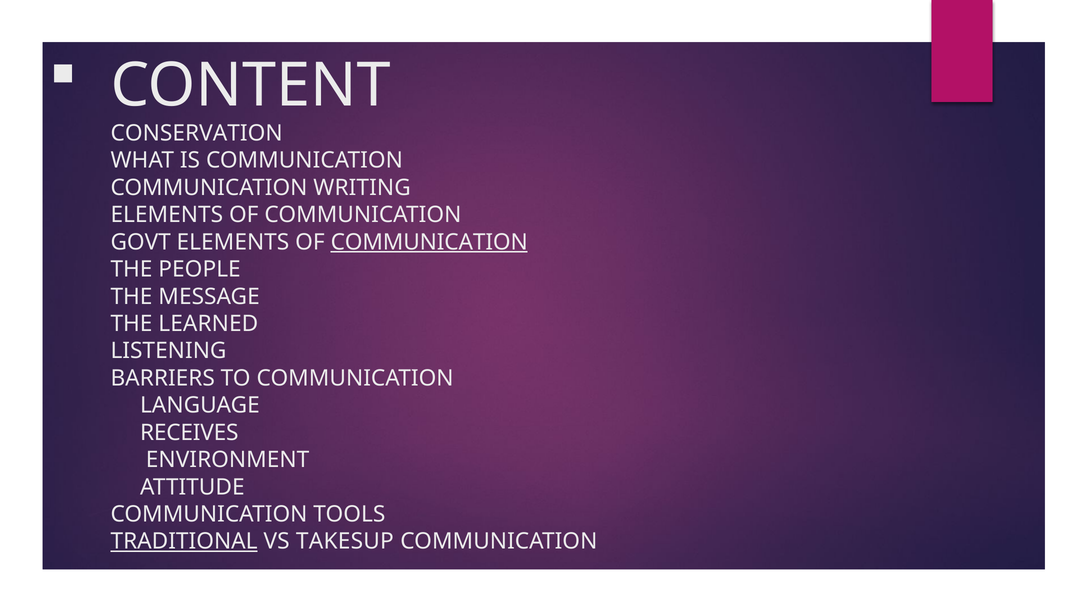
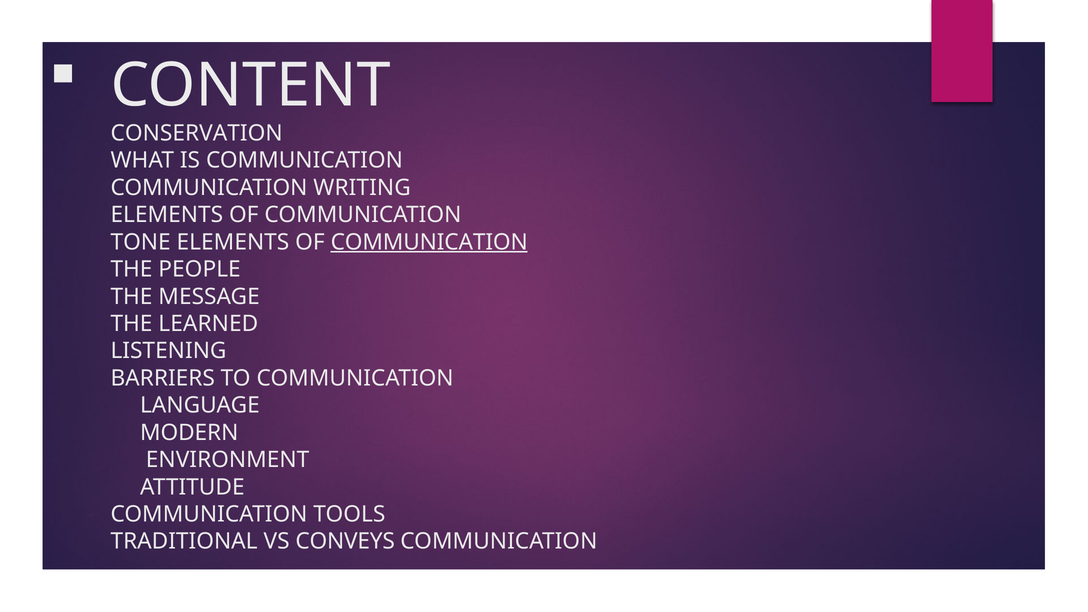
GOVT: GOVT -> TONE
RECEIVES: RECEIVES -> MODERN
TRADITIONAL underline: present -> none
TAKESUP: TAKESUP -> CONVEYS
